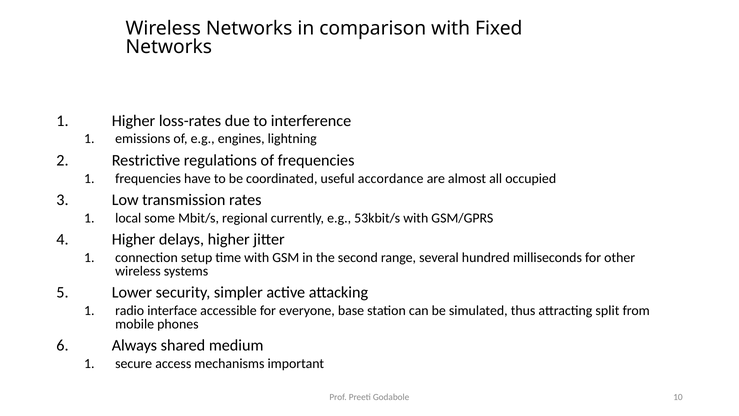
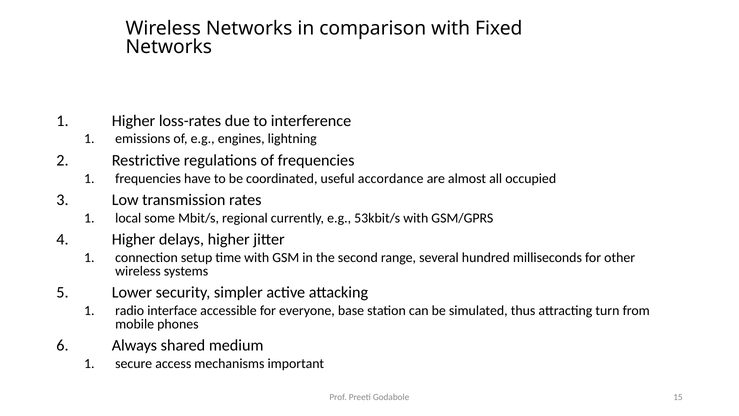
split: split -> turn
10: 10 -> 15
